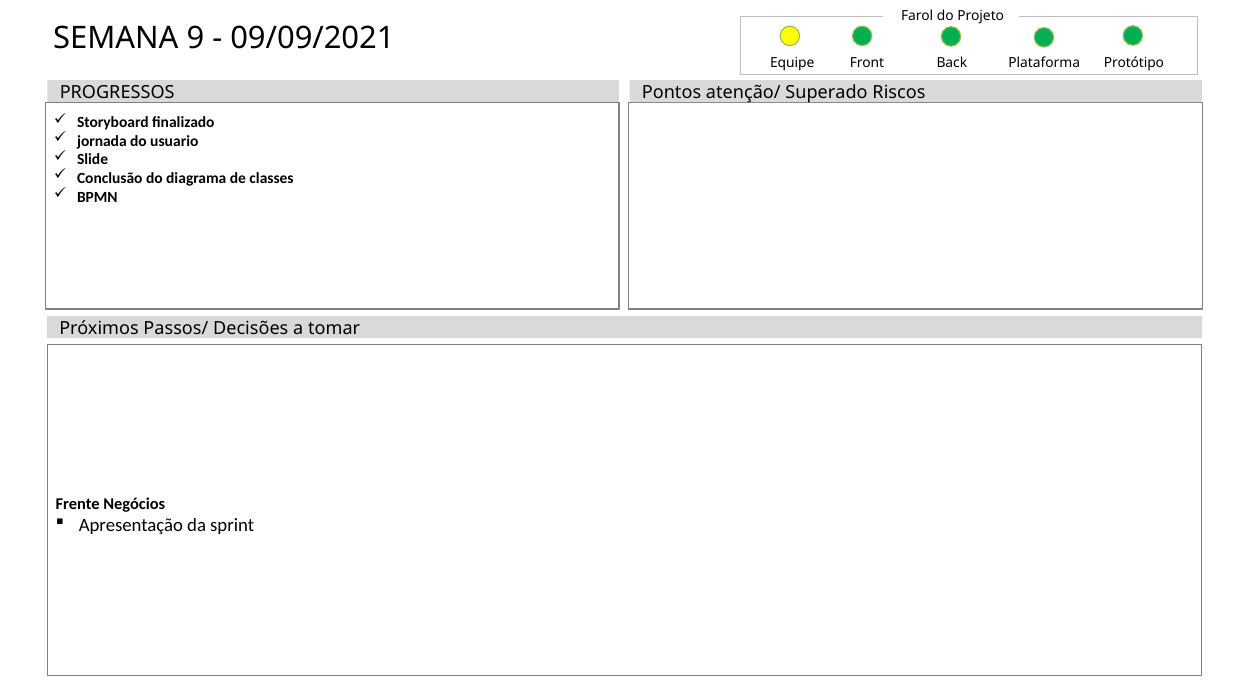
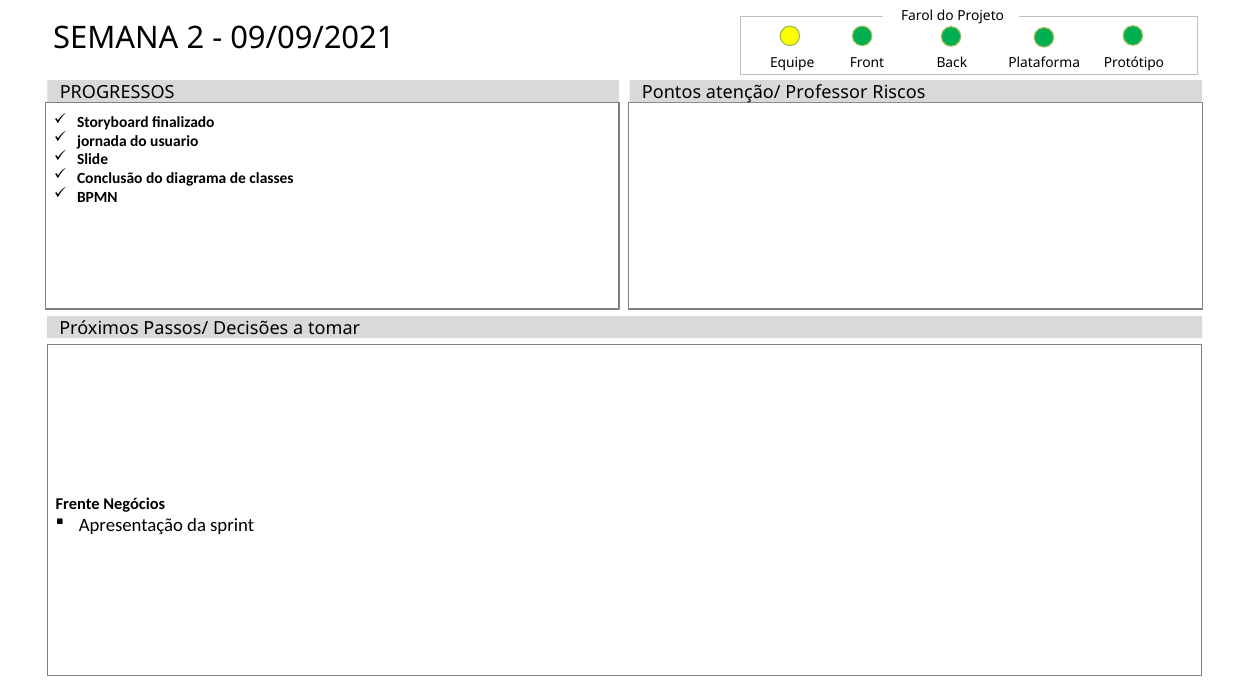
9: 9 -> 2
Superado: Superado -> Professor
